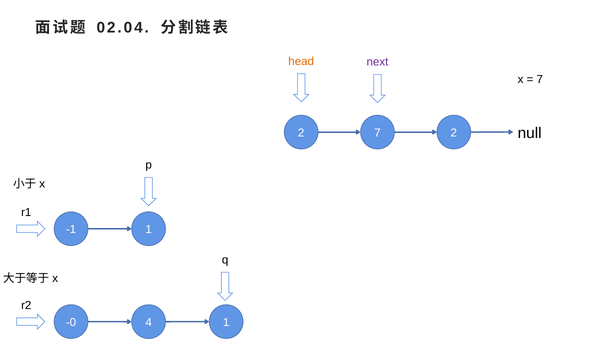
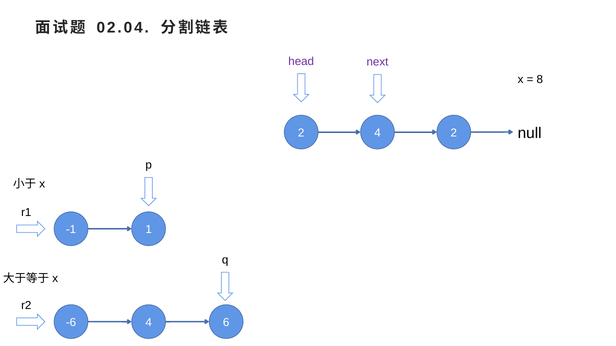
head colour: orange -> purple
7 at (540, 80): 7 -> 8
2 7: 7 -> 4
-0: -0 -> -6
4 1: 1 -> 6
